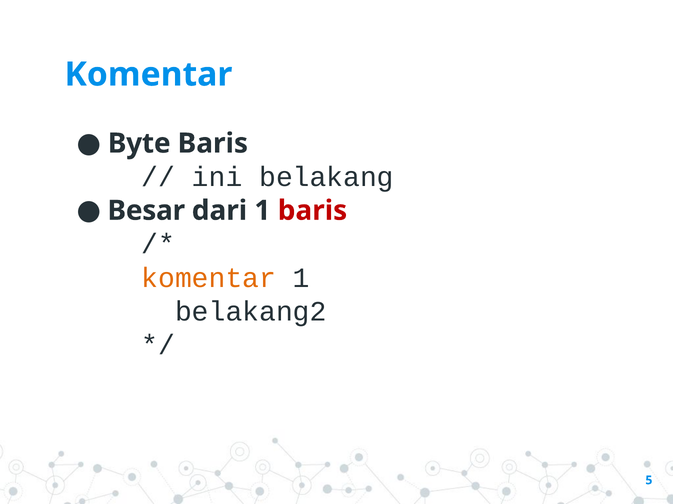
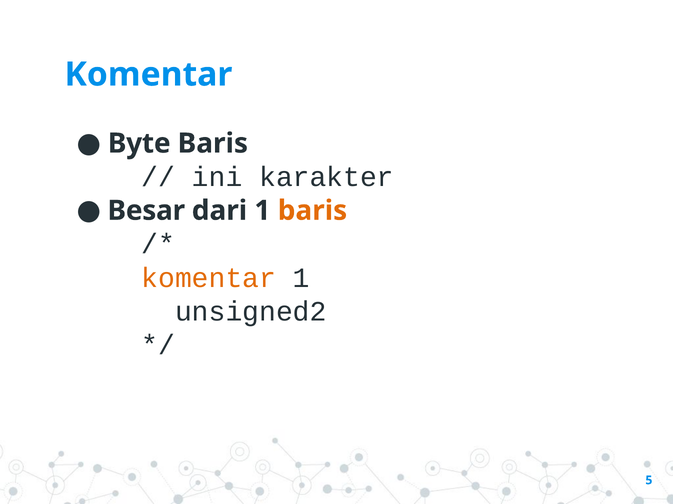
belakang: belakang -> karakter
baris at (312, 211) colour: red -> orange
belakang2: belakang2 -> unsigned2
